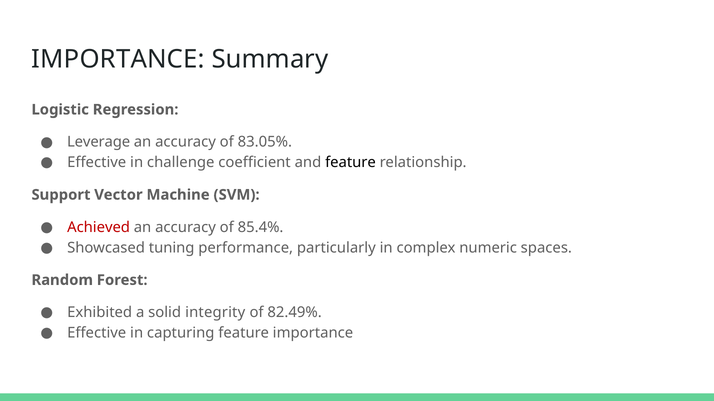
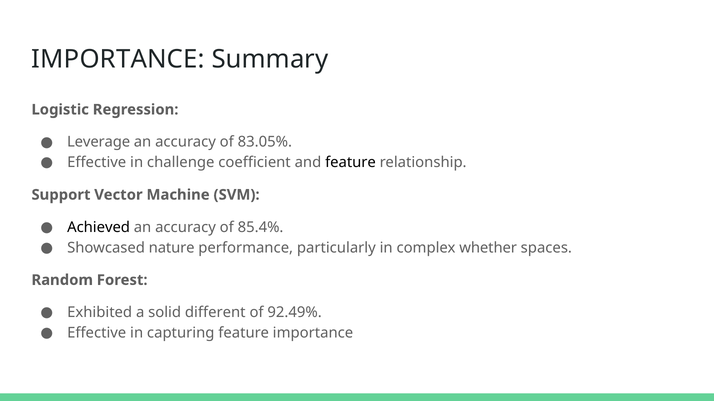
Achieved colour: red -> black
tuning: tuning -> nature
numeric: numeric -> whether
integrity: integrity -> different
82.49%: 82.49% -> 92.49%
